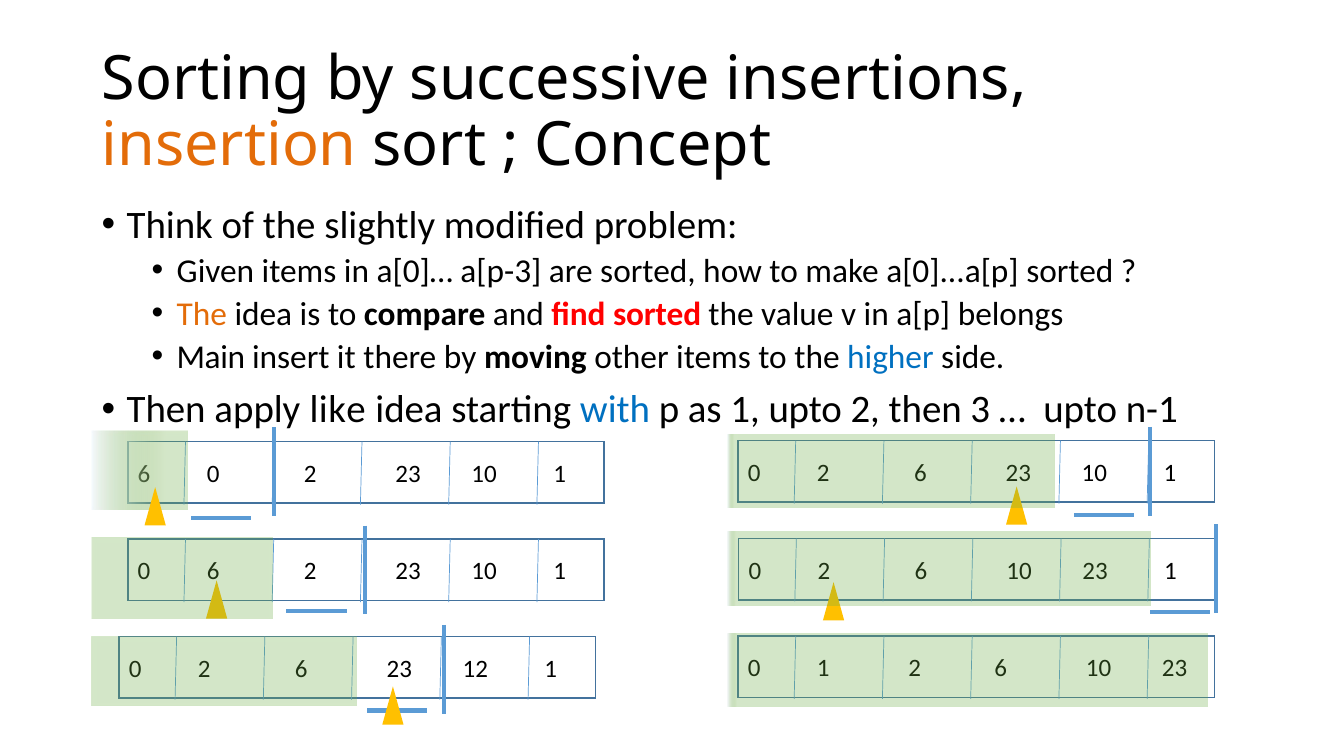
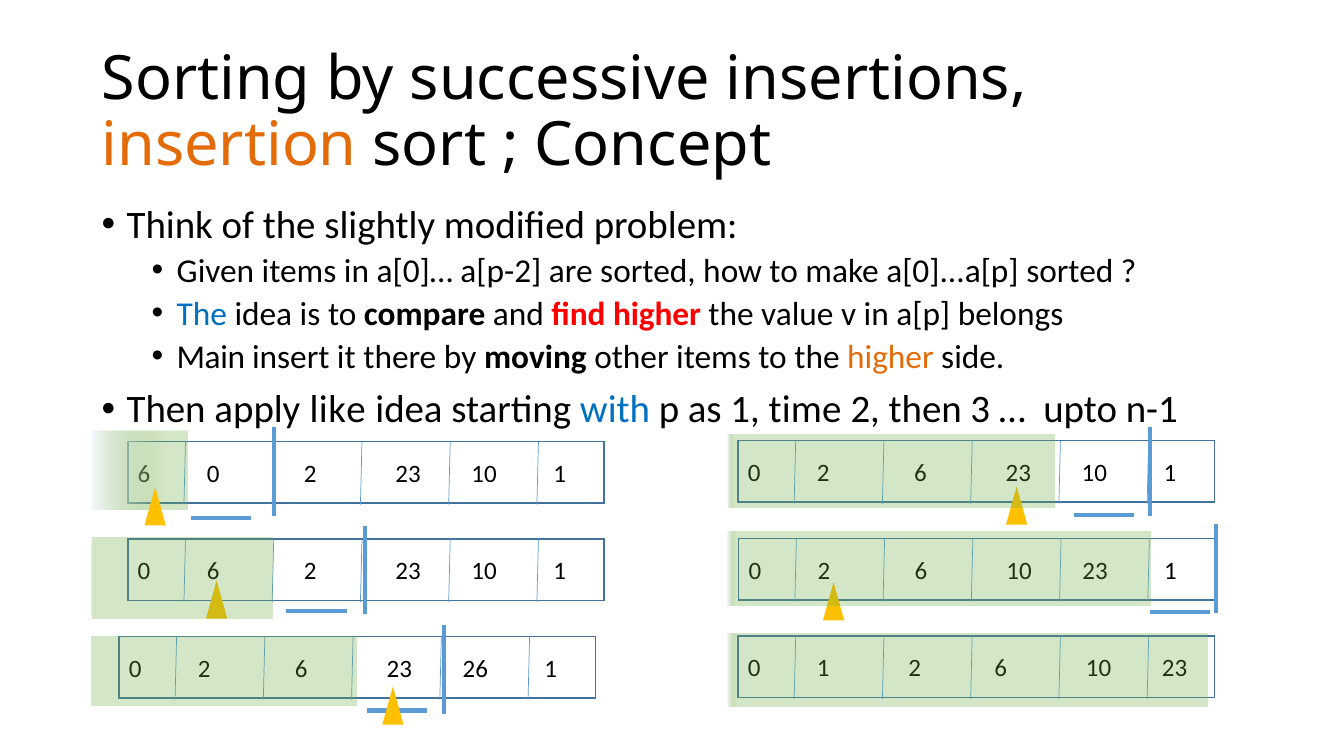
a[p-3: a[p-3 -> a[p-2
The at (202, 314) colour: orange -> blue
find sorted: sorted -> higher
higher at (890, 357) colour: blue -> orange
1 upto: upto -> time
12: 12 -> 26
